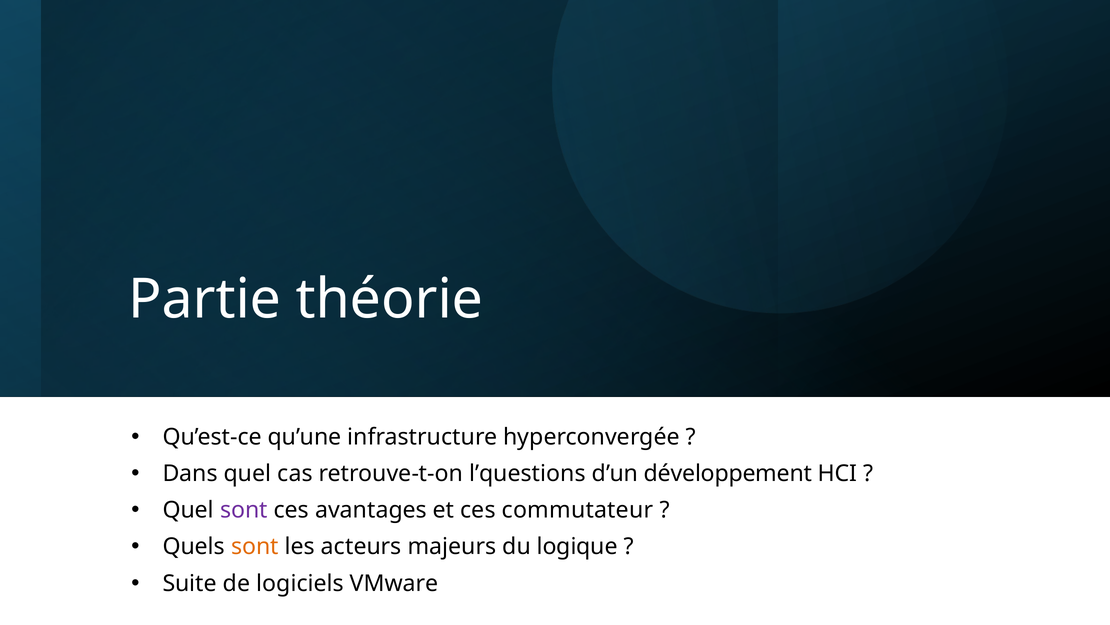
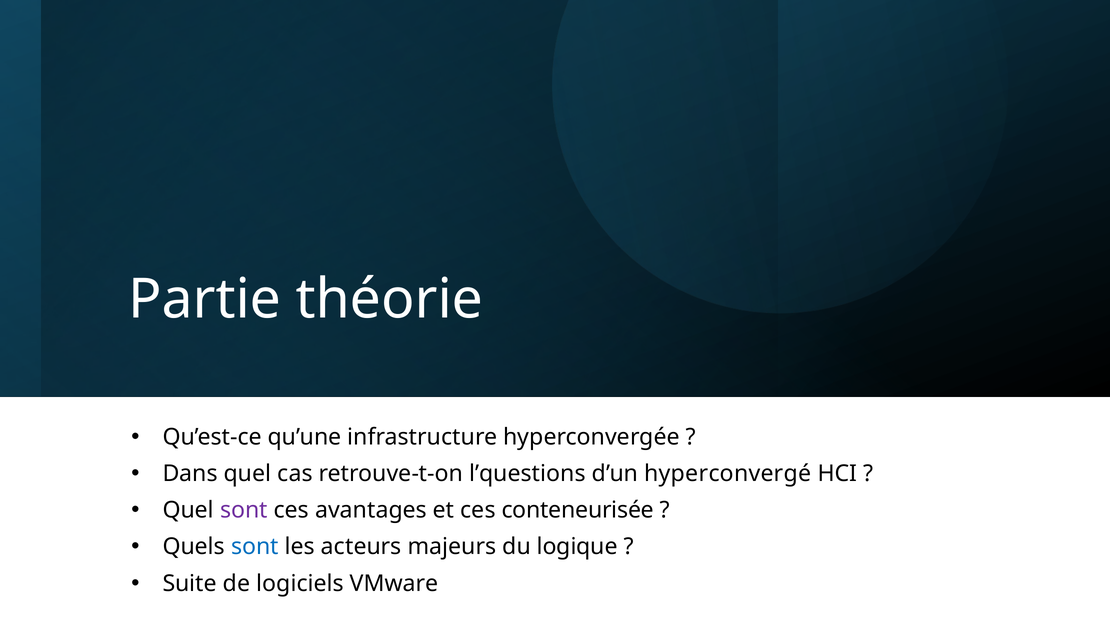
développement: développement -> hyperconvergé
commutateur: commutateur -> conteneurisée
sont at (255, 546) colour: orange -> blue
